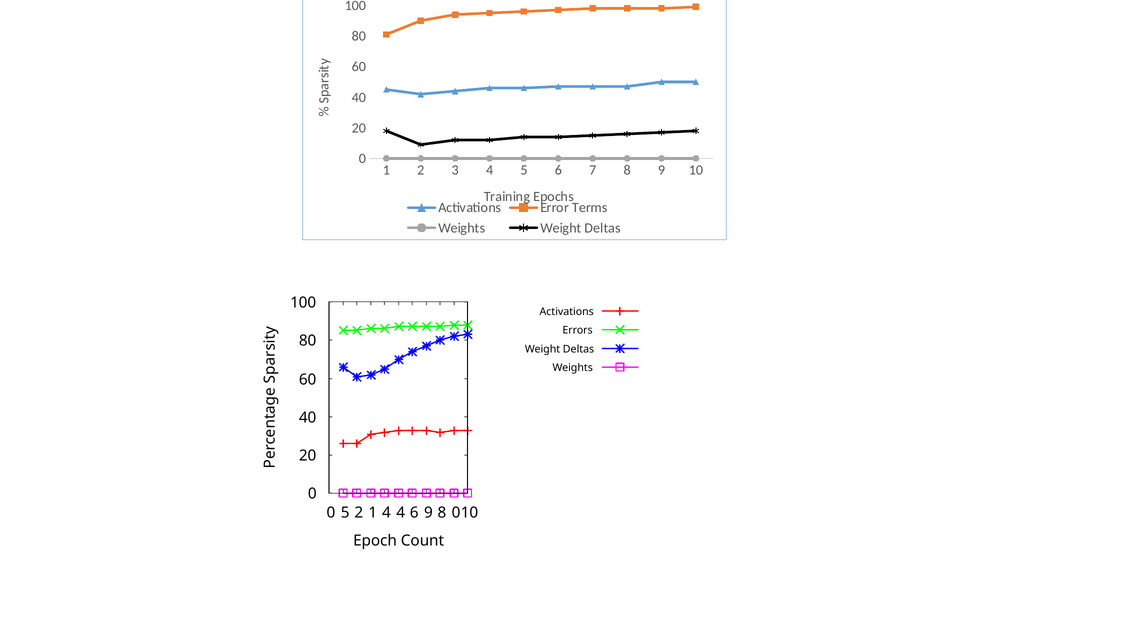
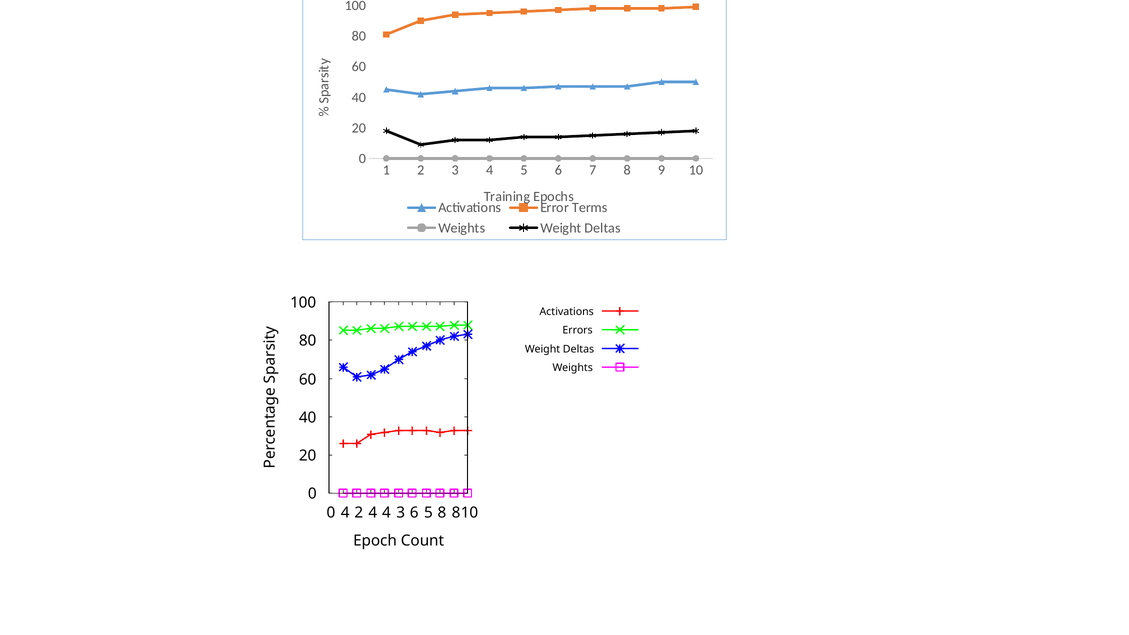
0 5: 5 -> 4
2 1: 1 -> 4
4 4: 4 -> 3
6 9: 9 -> 5
8 0: 0 -> 8
